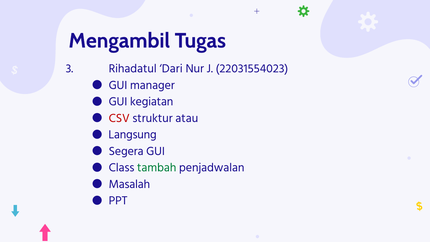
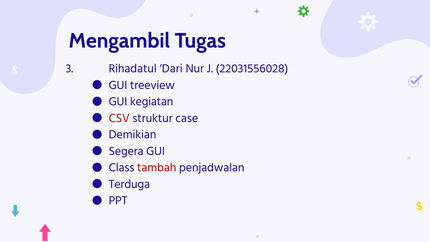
22031554023: 22031554023 -> 22031556028
manager: manager -> treeview
atau: atau -> case
Langsung: Langsung -> Demikian
tambah colour: green -> red
Masalah: Masalah -> Terduga
